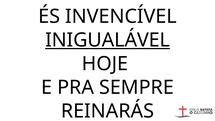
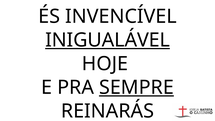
SEMPRE underline: none -> present
